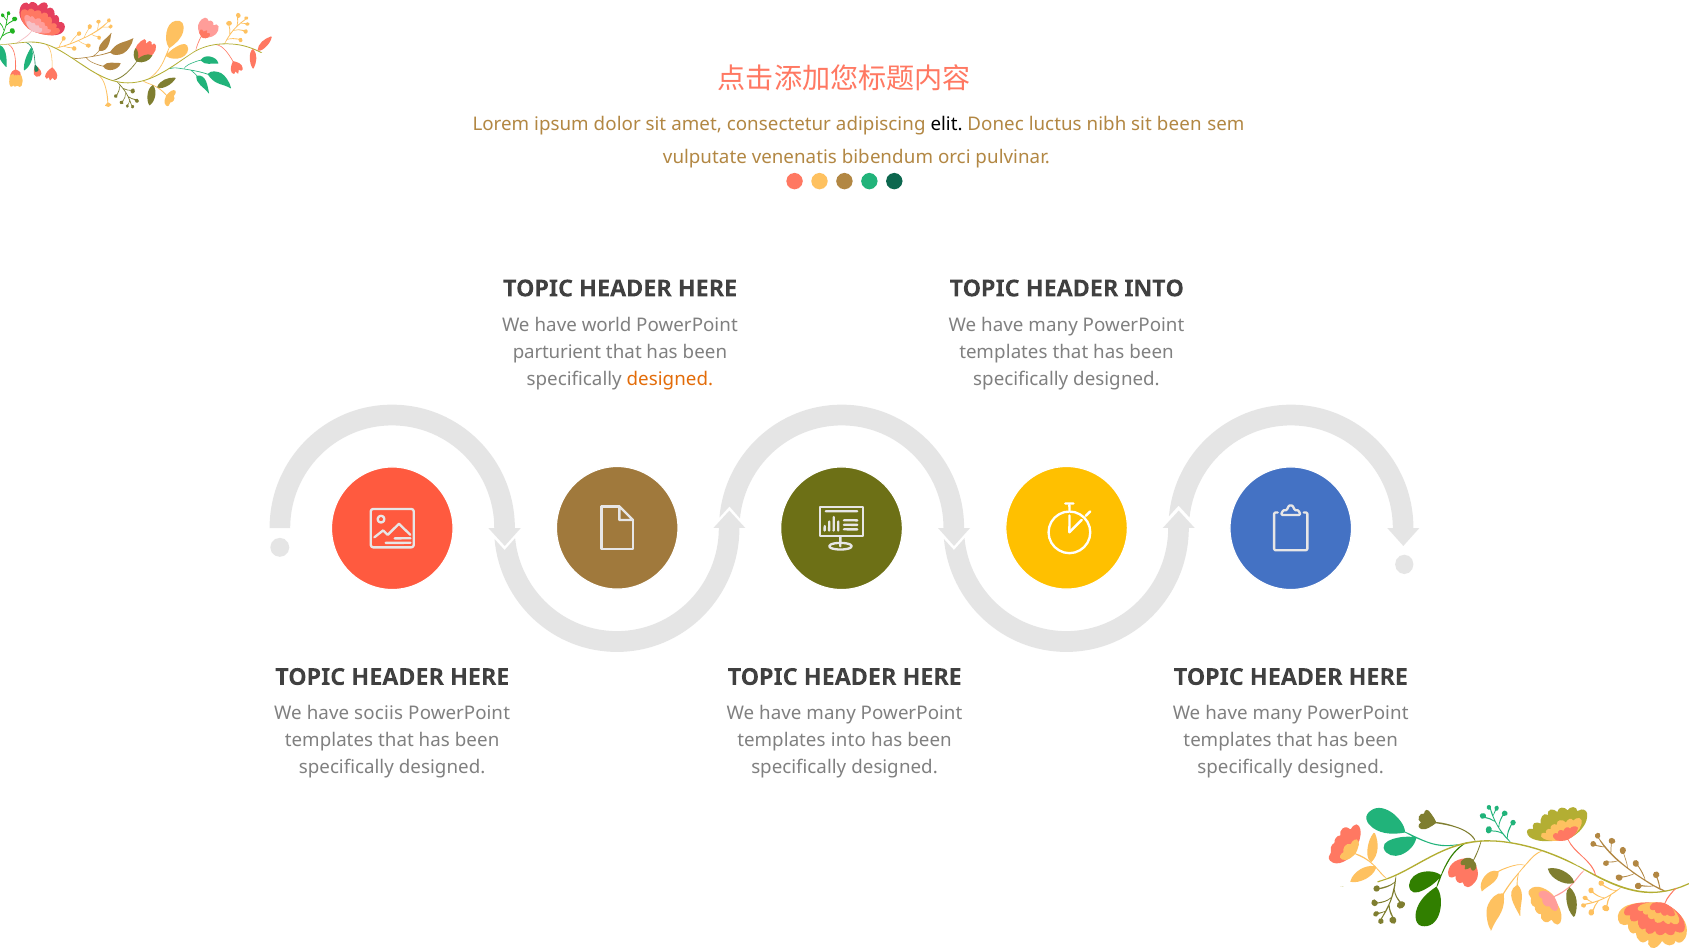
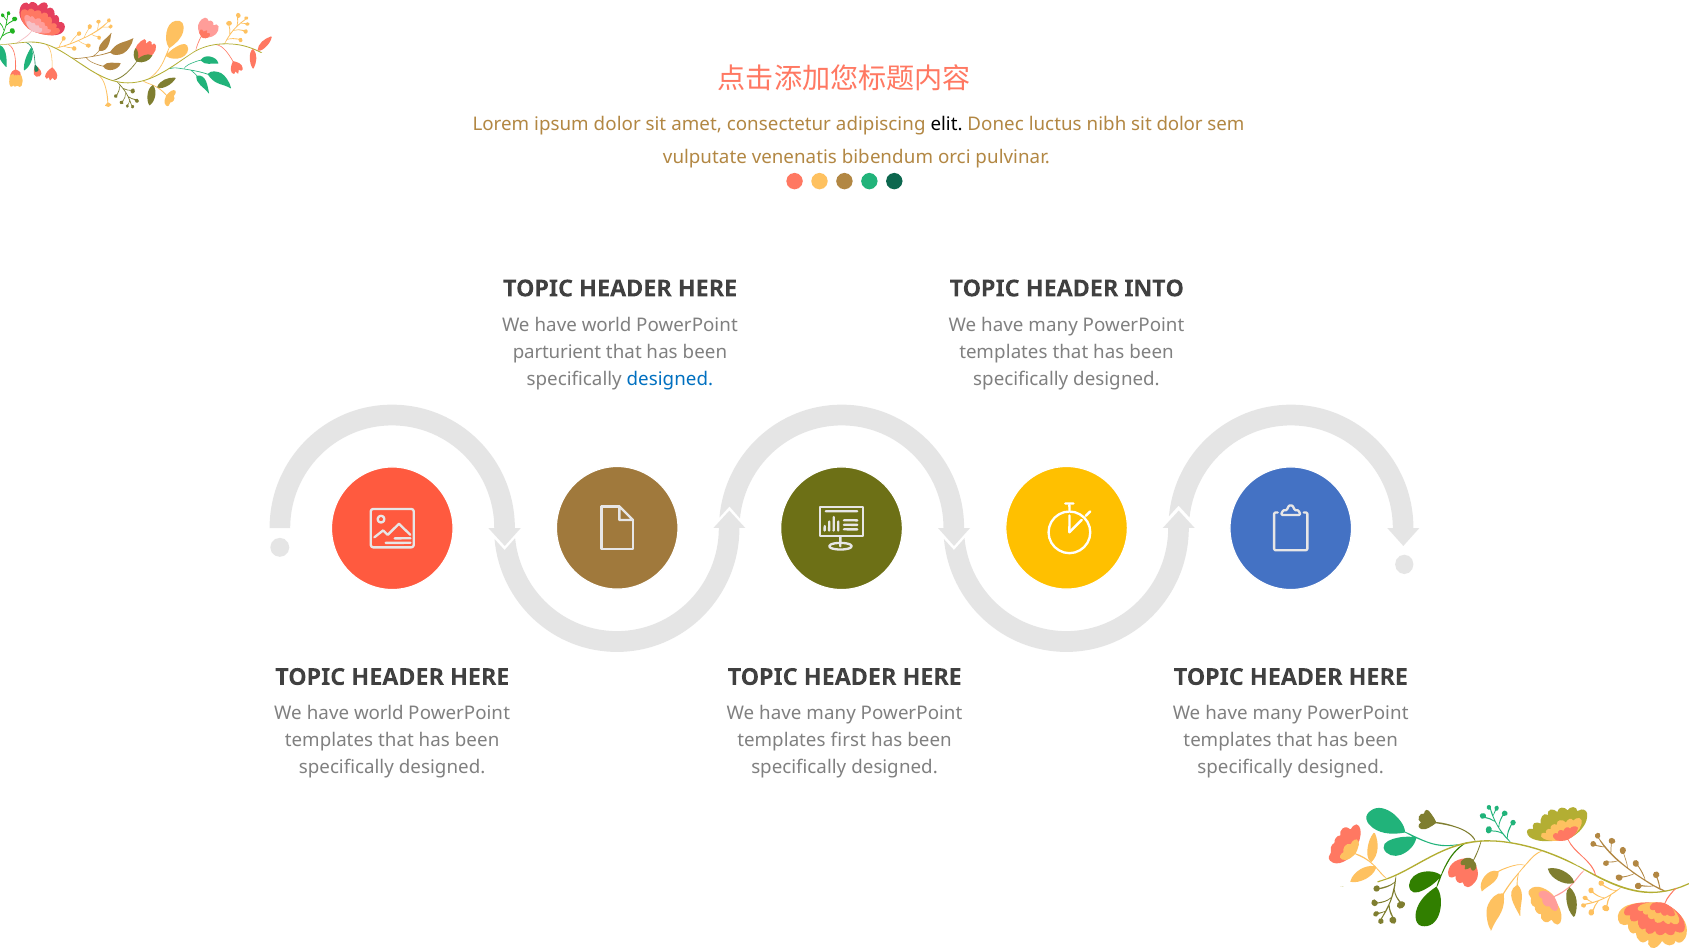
sit been: been -> dolor
designed at (670, 379) colour: orange -> blue
sociis at (379, 714): sociis -> world
templates into: into -> first
